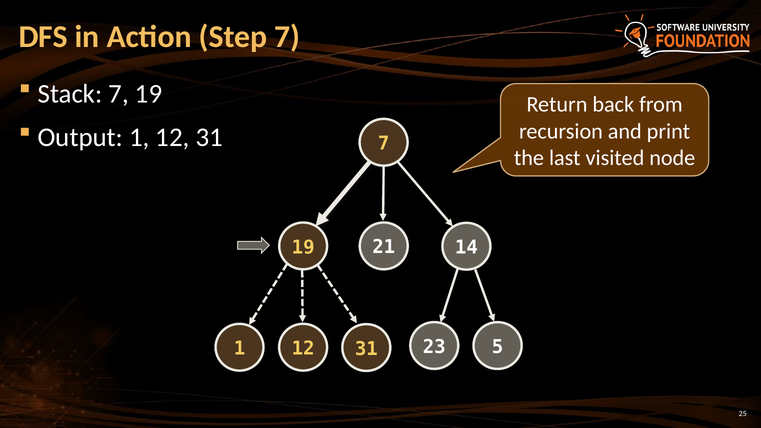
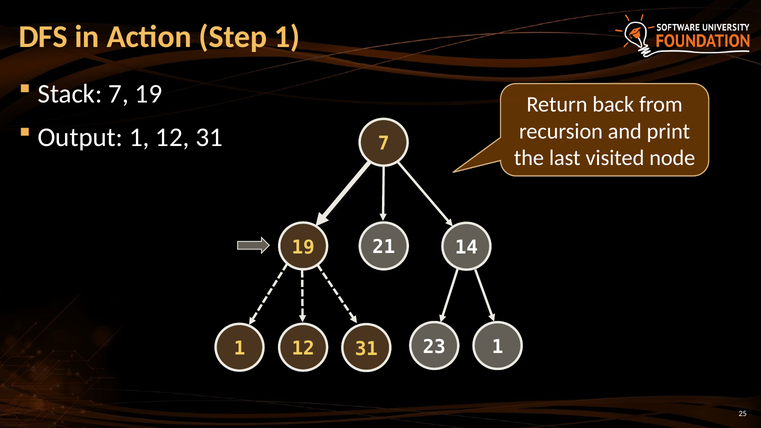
Step 7: 7 -> 1
23 5: 5 -> 1
